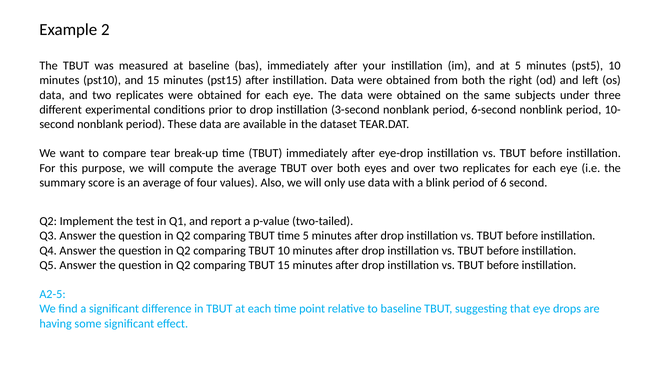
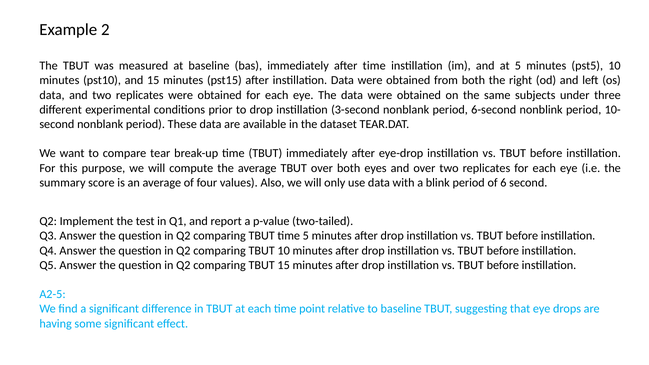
after your: your -> time
